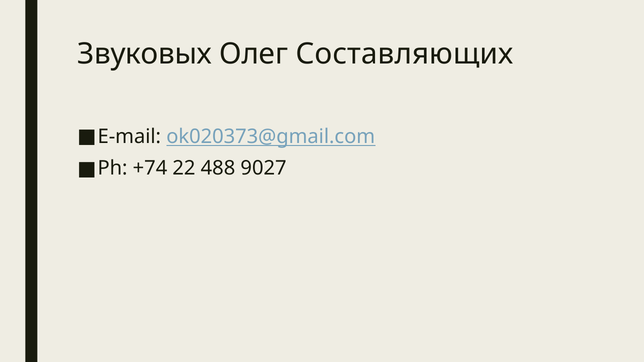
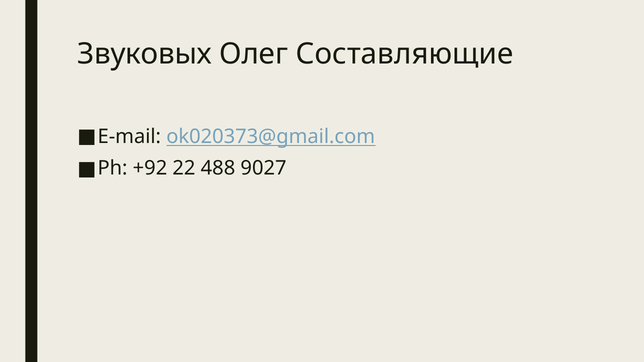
Составляющих: Составляющих -> Составляющие
+74: +74 -> +92
